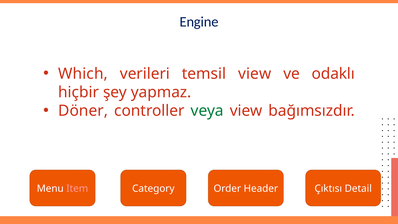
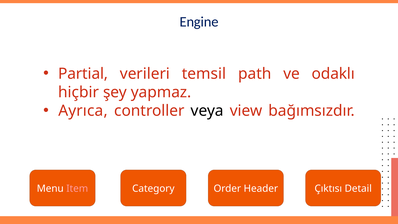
Which: Which -> Partial
temsil view: view -> path
Döner: Döner -> Ayrıca
veya colour: green -> black
